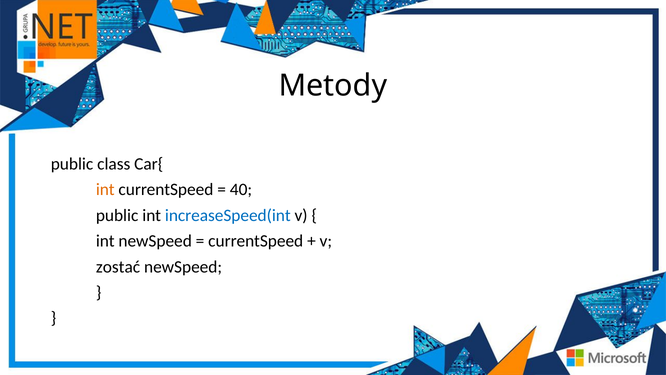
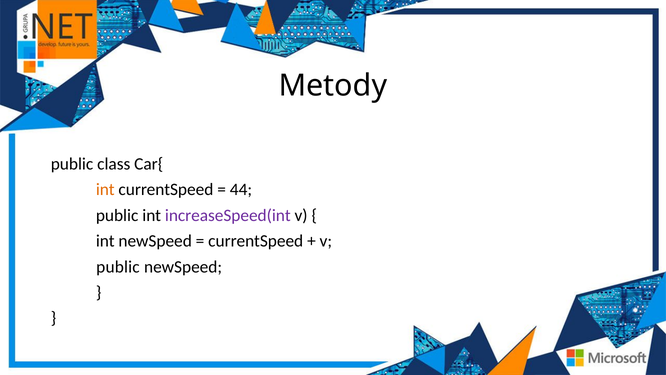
40: 40 -> 44
increaseSpeed(int colour: blue -> purple
zostać at (118, 267): zostać -> public
